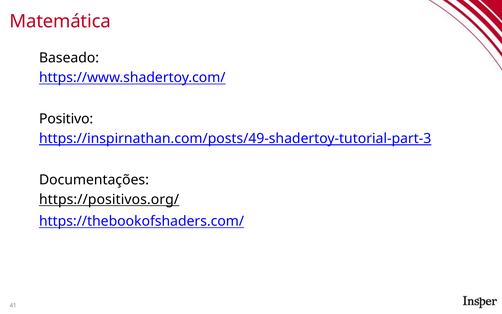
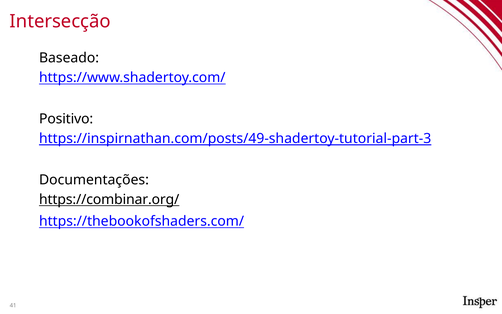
Matemática: Matemática -> Intersecção
https://positivos.org/: https://positivos.org/ -> https://combinar.org/
